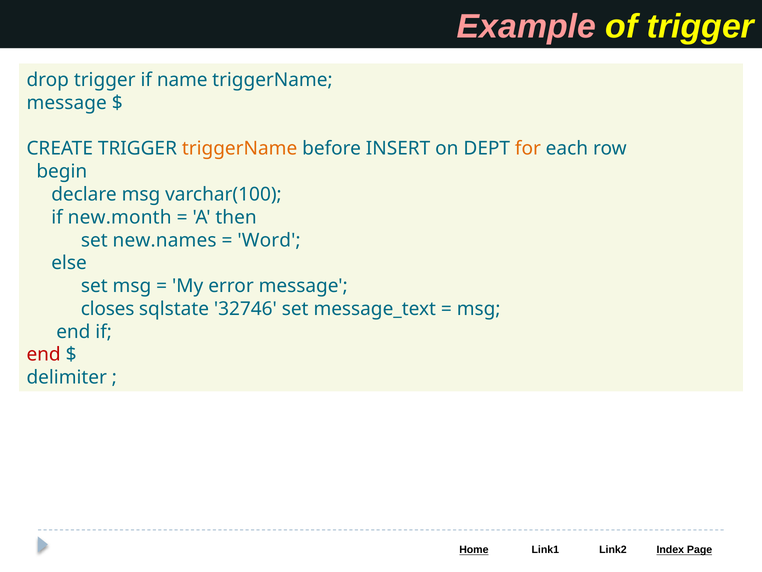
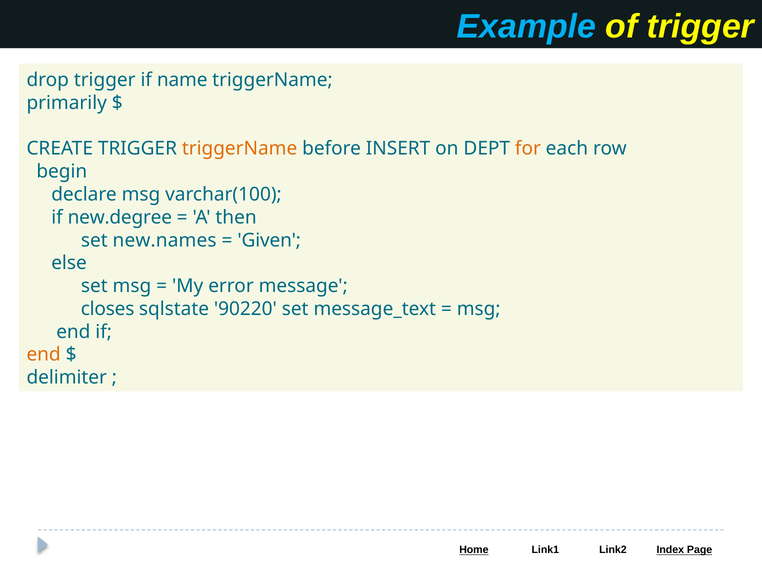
Example colour: pink -> light blue
message at (67, 103): message -> primarily
new.month: new.month -> new.degree
Word: Word -> Given
32746: 32746 -> 90220
end at (44, 354) colour: red -> orange
